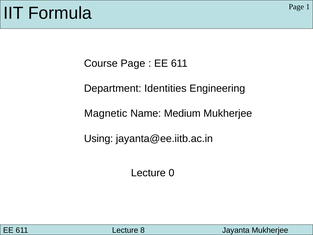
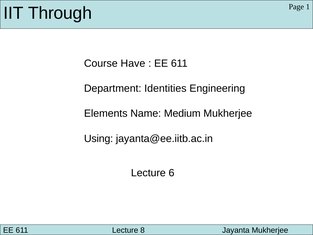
Formula: Formula -> Through
Course Page: Page -> Have
Magnetic: Magnetic -> Elements
0: 0 -> 6
